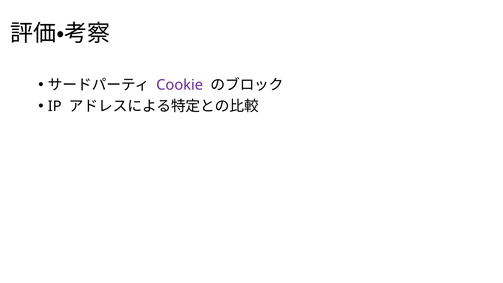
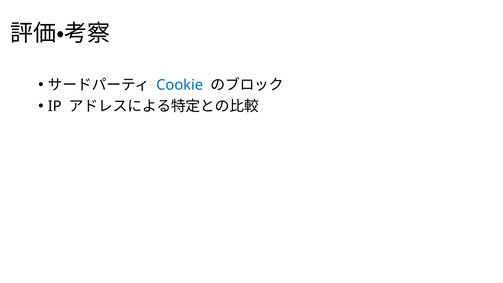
Cookie colour: purple -> blue
